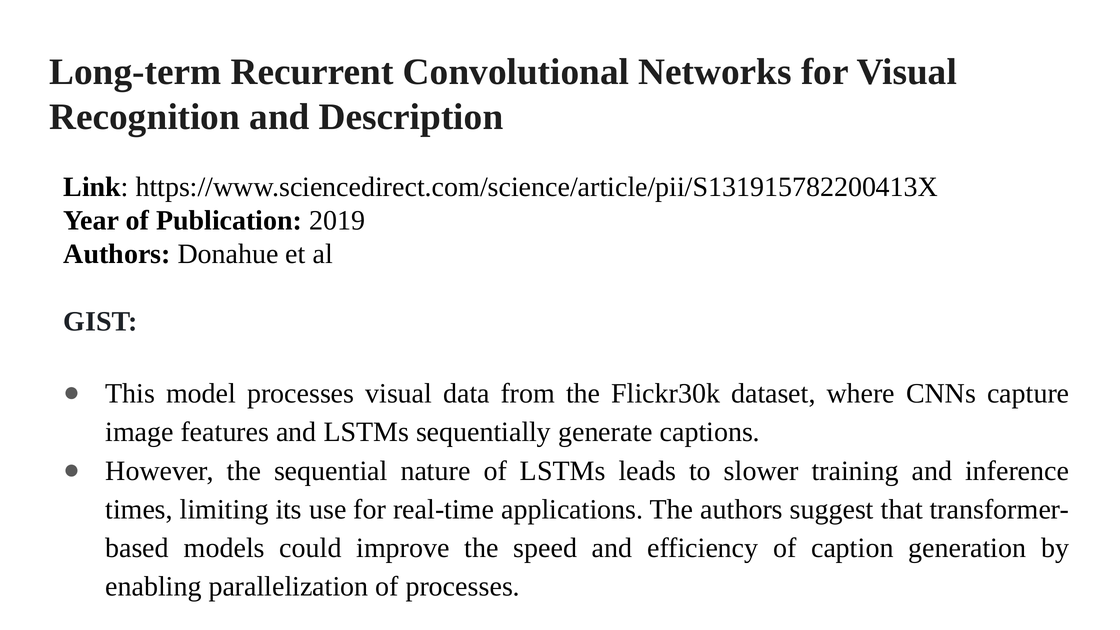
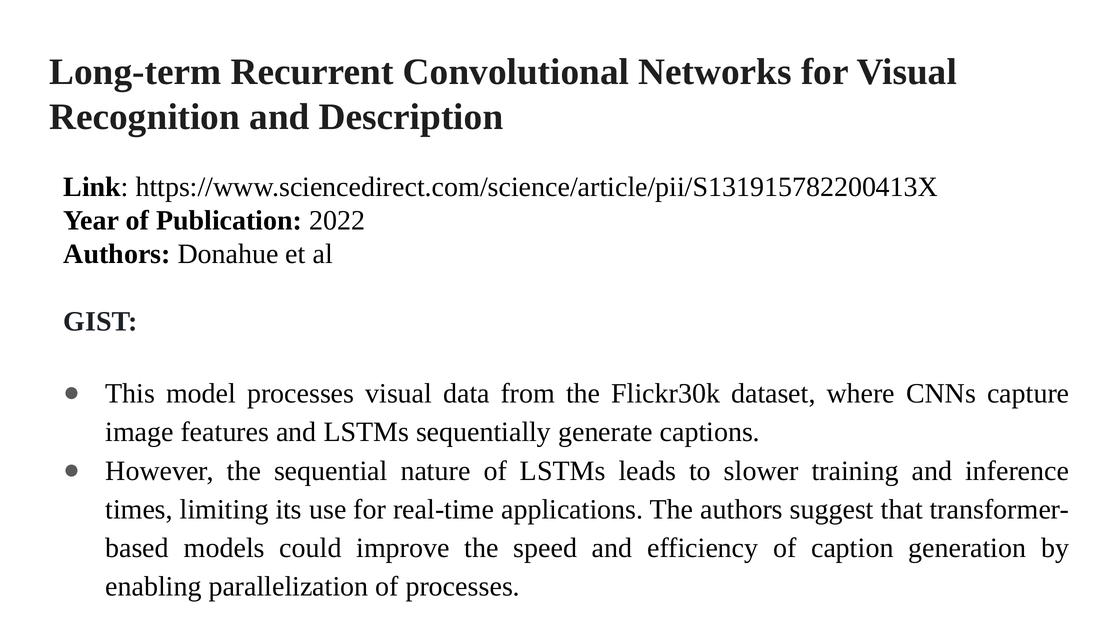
2019: 2019 -> 2022
